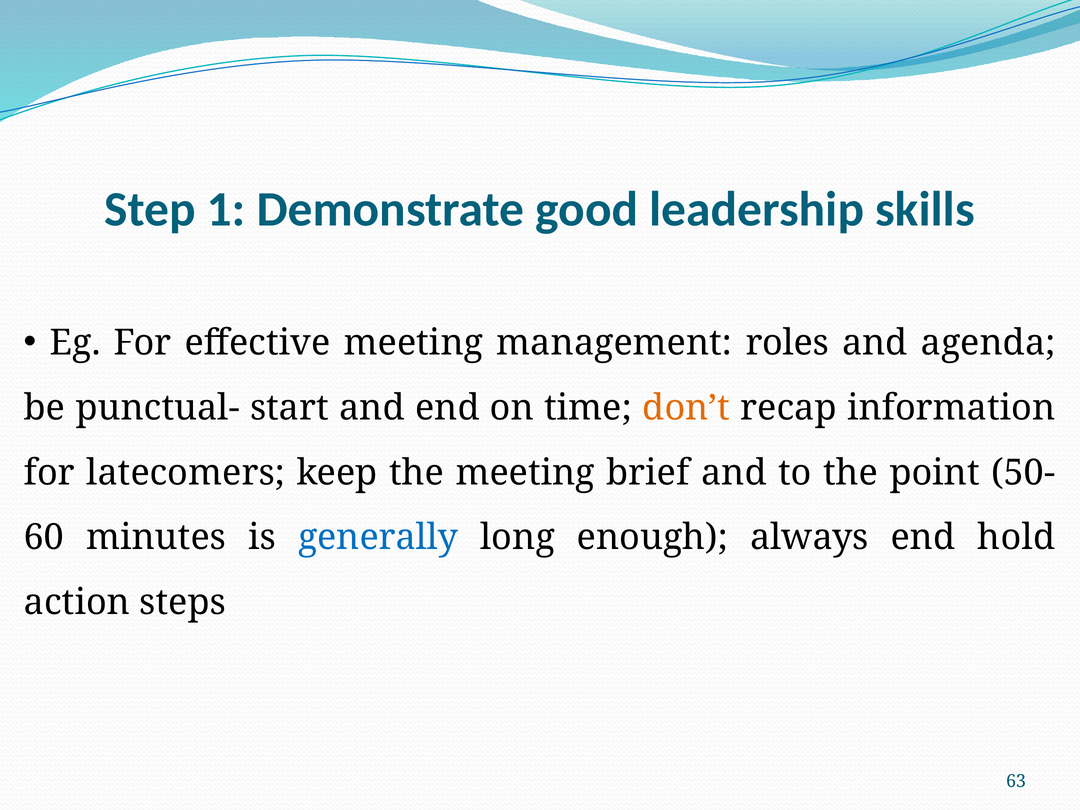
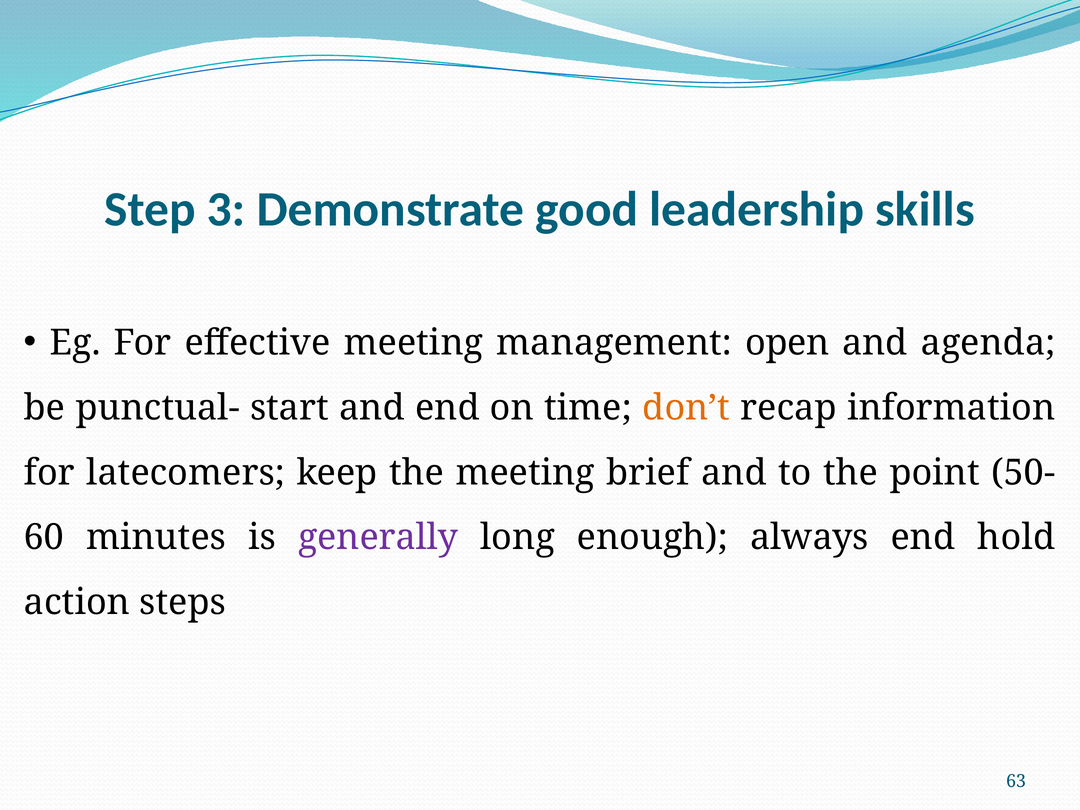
1: 1 -> 3
roles: roles -> open
generally colour: blue -> purple
